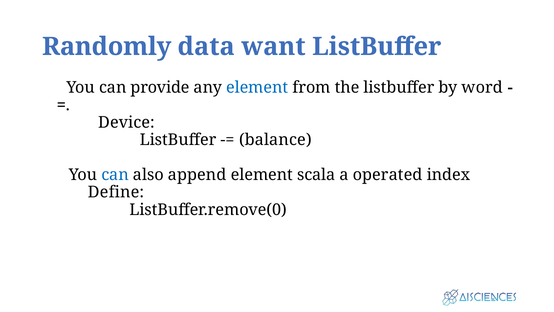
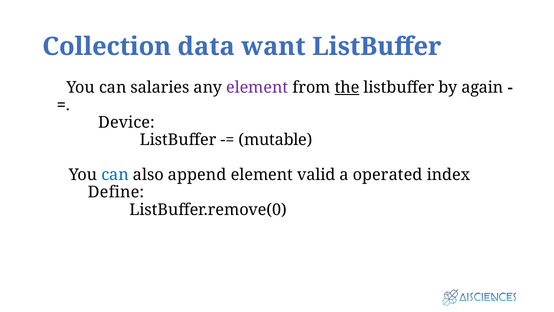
Randomly: Randomly -> Collection
provide: provide -> salaries
element at (257, 87) colour: blue -> purple
the underline: none -> present
word: word -> again
balance: balance -> mutable
scala: scala -> valid
